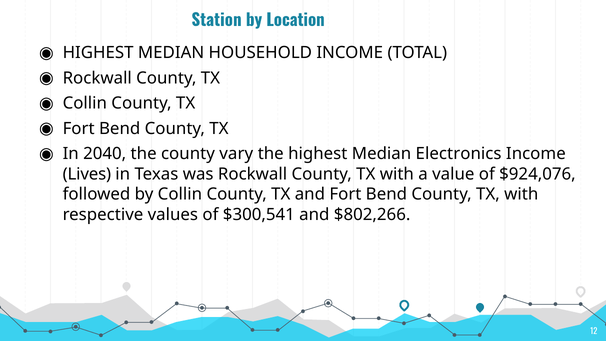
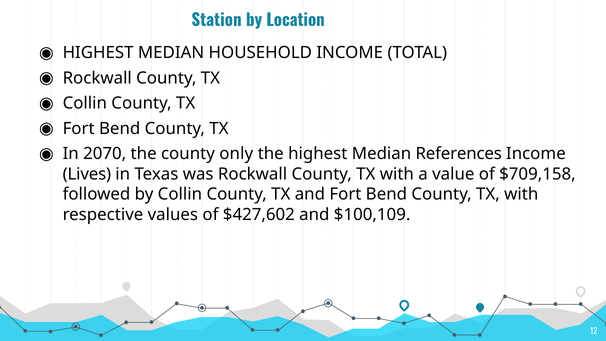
2040: 2040 -> 2070
vary: vary -> only
Electronics: Electronics -> References
$924,076: $924,076 -> $709,158
$300,541: $300,541 -> $427,602
$802,266: $802,266 -> $100,109
